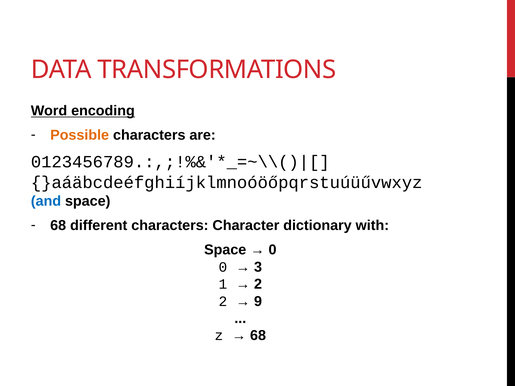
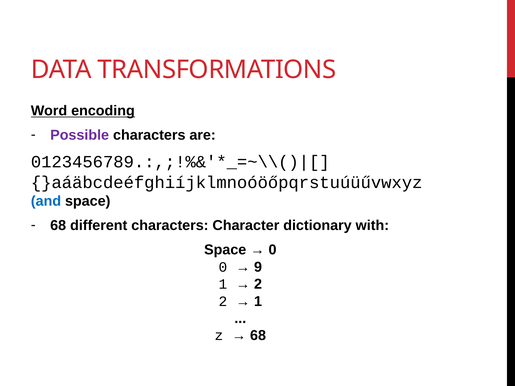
Possible colour: orange -> purple
3: 3 -> 9
9 at (258, 301): 9 -> 1
